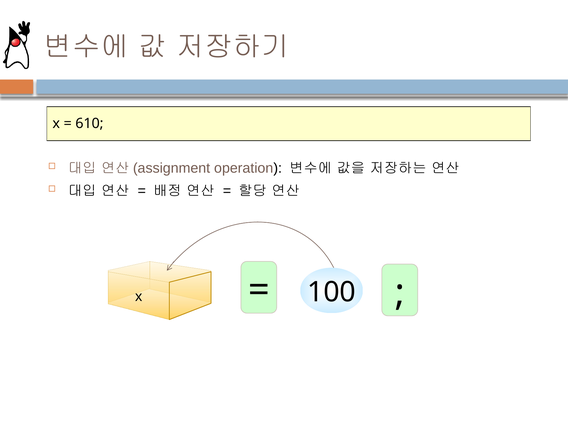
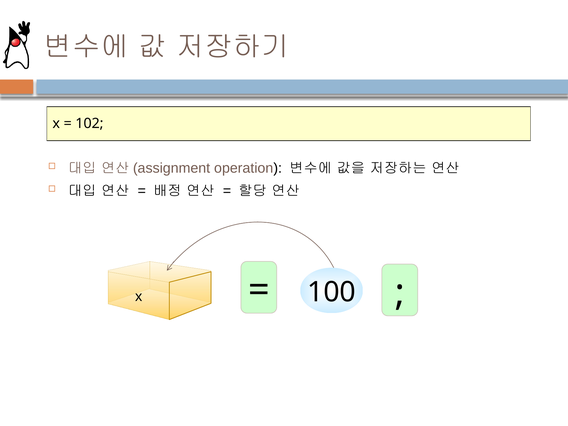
610: 610 -> 102
